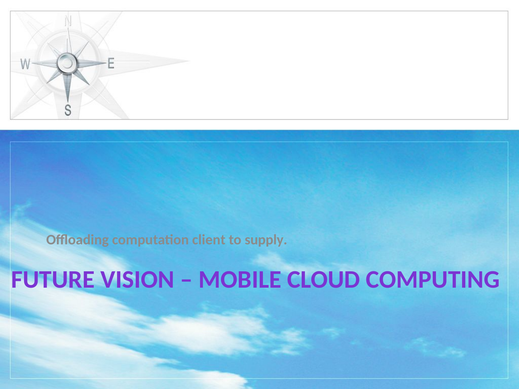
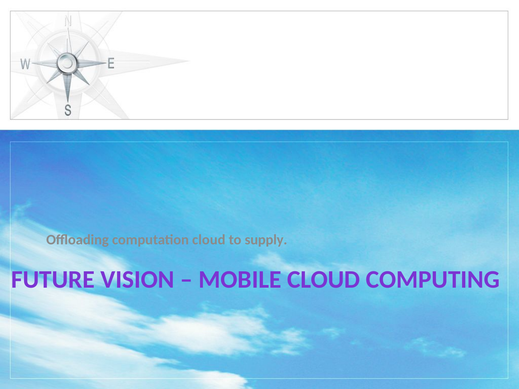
computation client: client -> cloud
